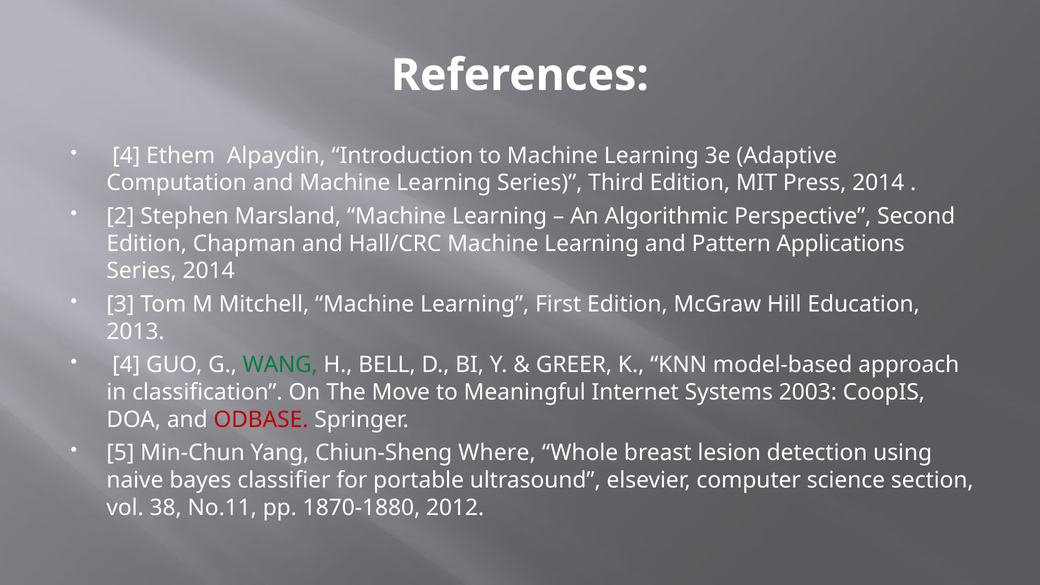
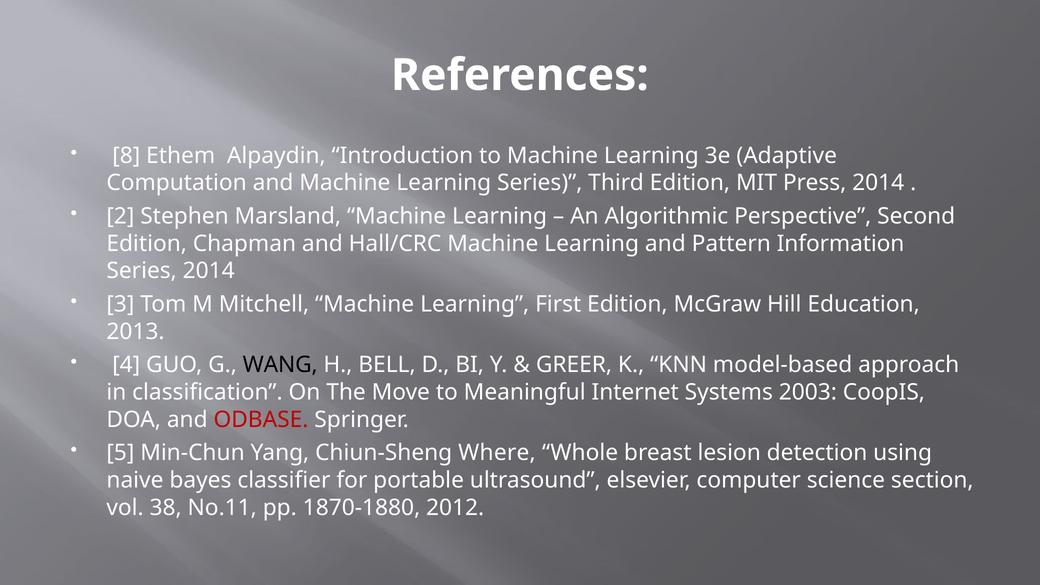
4 at (126, 156): 4 -> 8
Applications: Applications -> Information
WANG colour: green -> black
